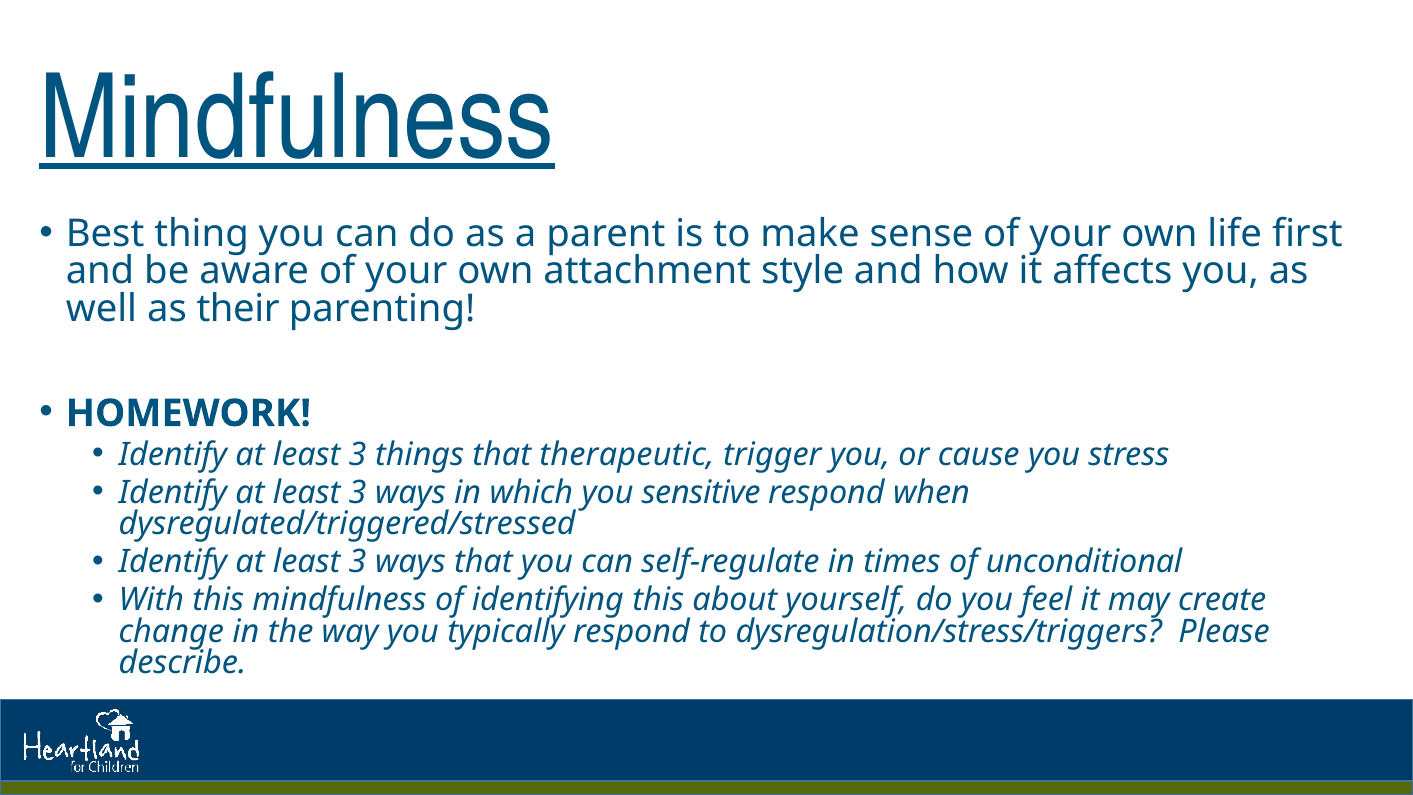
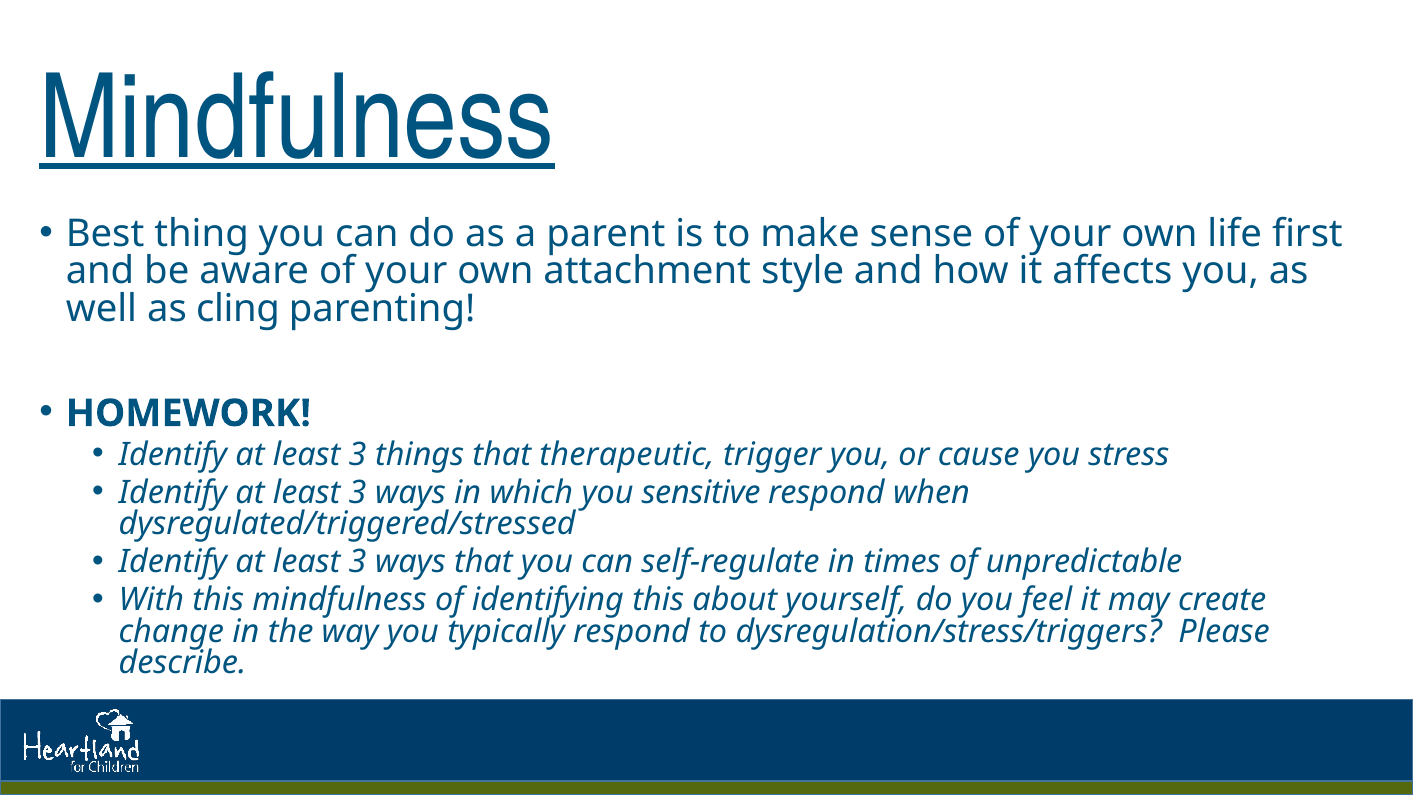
their: their -> cling
unconditional: unconditional -> unpredictable
